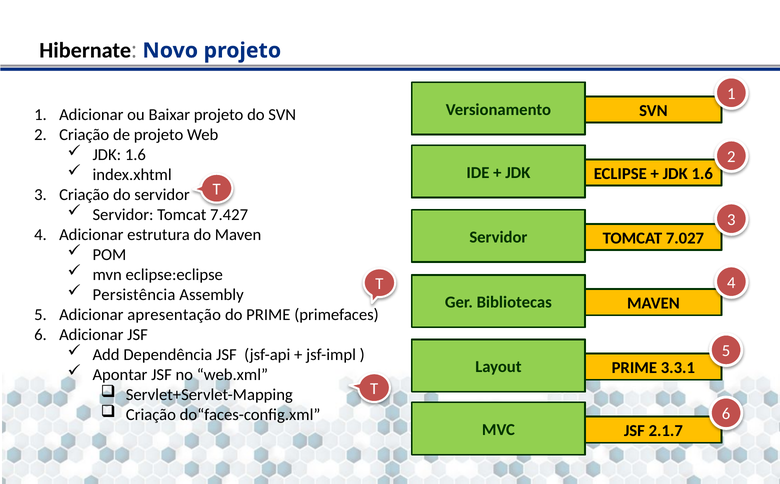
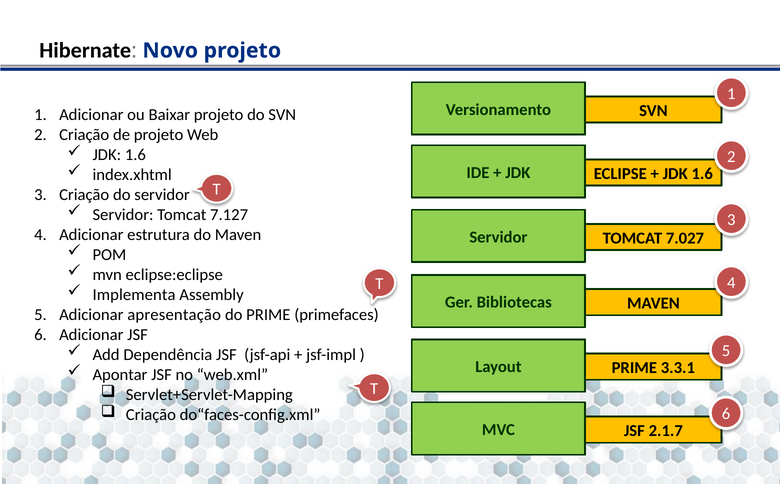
7.427: 7.427 -> 7.127
Persistência: Persistência -> Implementa
